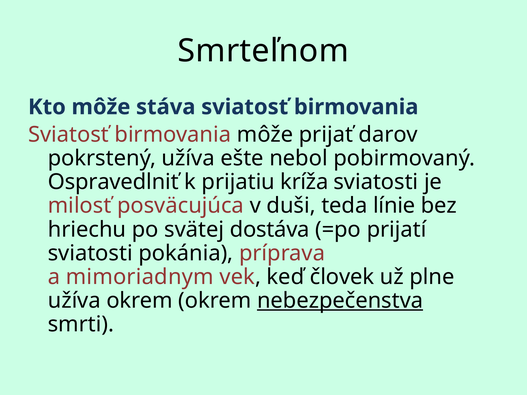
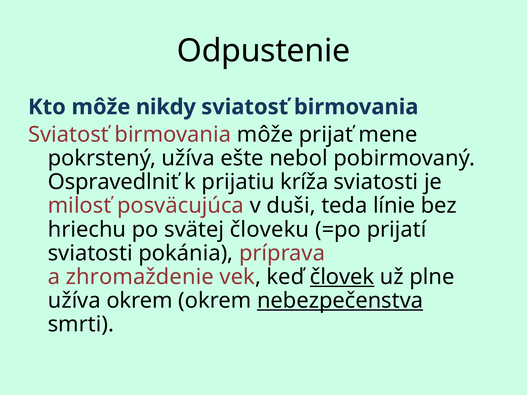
Smrteľnom: Smrteľnom -> Odpustenie
stáva: stáva -> nikdy
darov: darov -> mene
dostáva: dostáva -> človeku
mimoriadnym: mimoriadnym -> zhromaždenie
človek underline: none -> present
